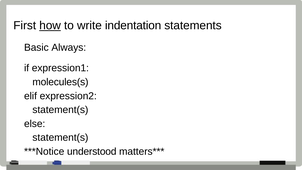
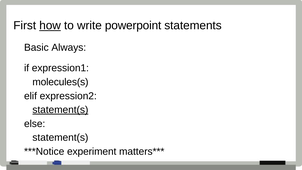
indentation: indentation -> powerpoint
statement(s at (60, 110) underline: none -> present
understood: understood -> experiment
